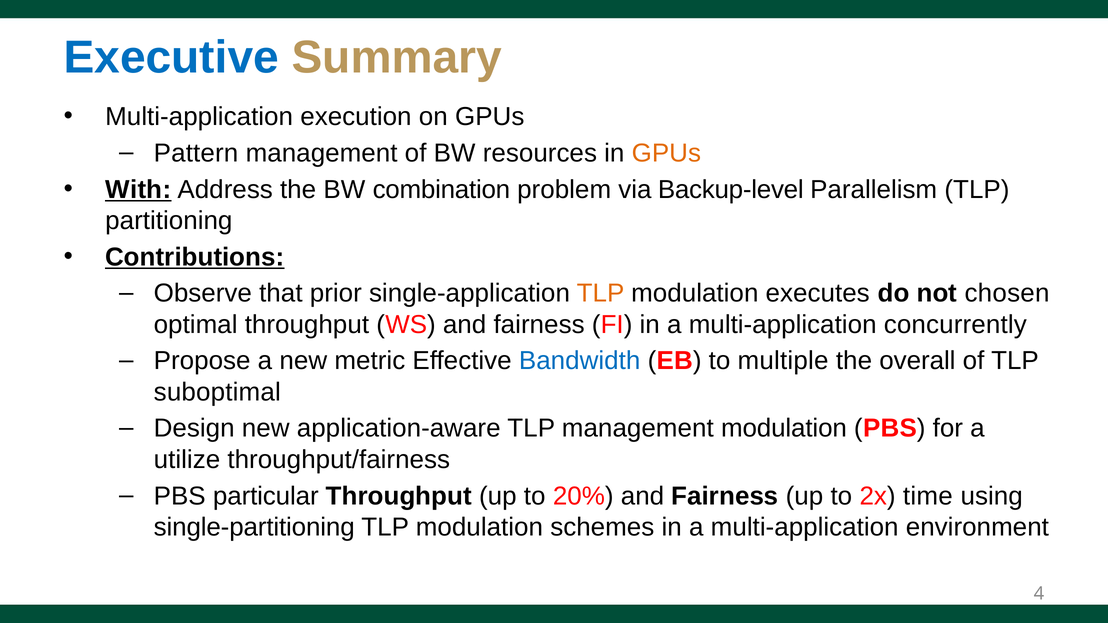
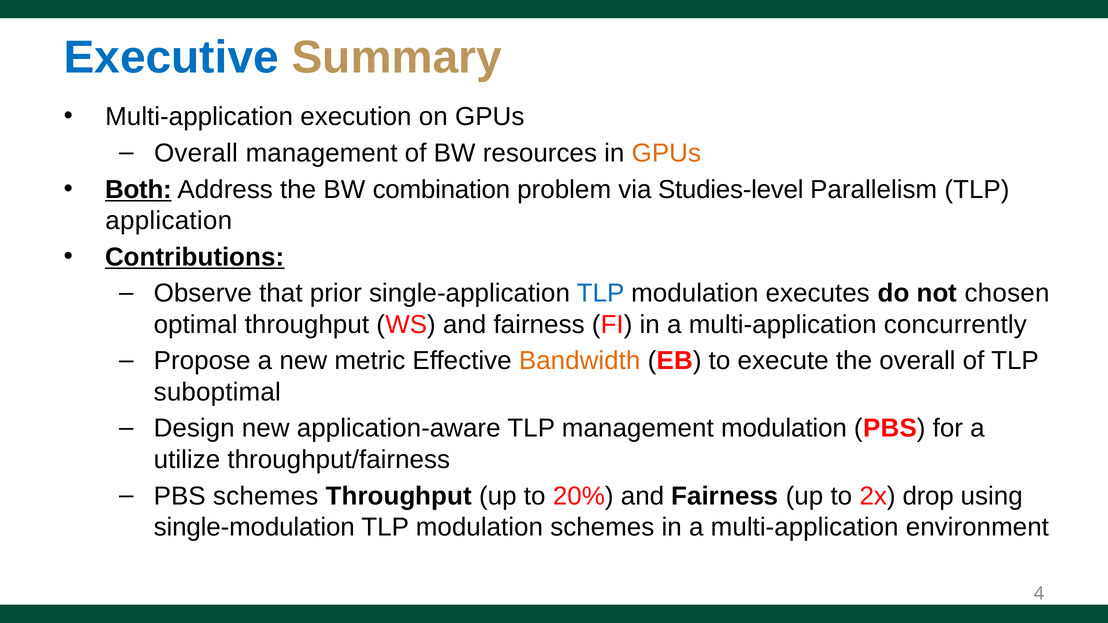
Pattern at (196, 153): Pattern -> Overall
With: With -> Both
Backup-level: Backup-level -> Studies-level
partitioning: partitioning -> application
TLP at (601, 293) colour: orange -> blue
Bandwidth colour: blue -> orange
multiple: multiple -> execute
PBS particular: particular -> schemes
time: time -> drop
single-partitioning: single-partitioning -> single-modulation
